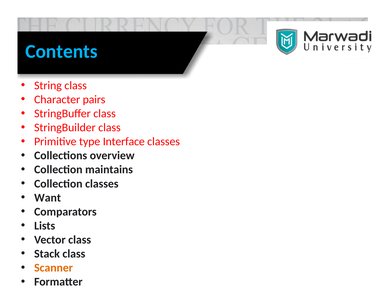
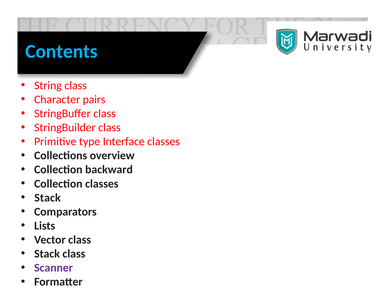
maintains: maintains -> backward
Want at (48, 198): Want -> Stack
Scanner colour: orange -> purple
